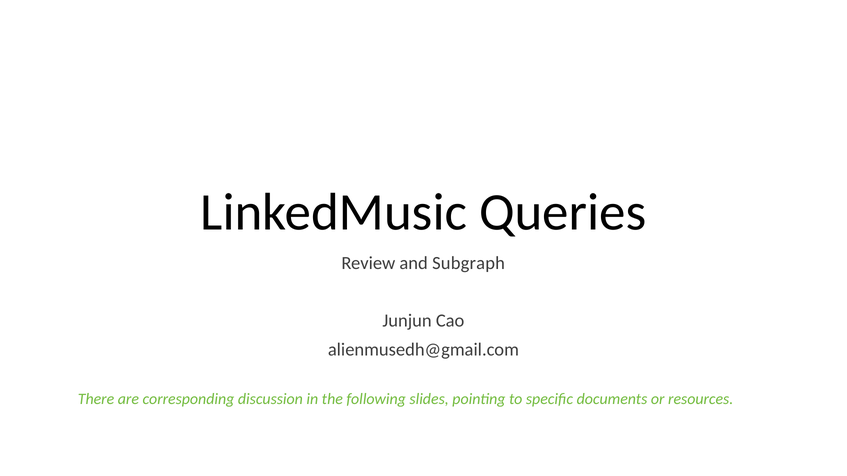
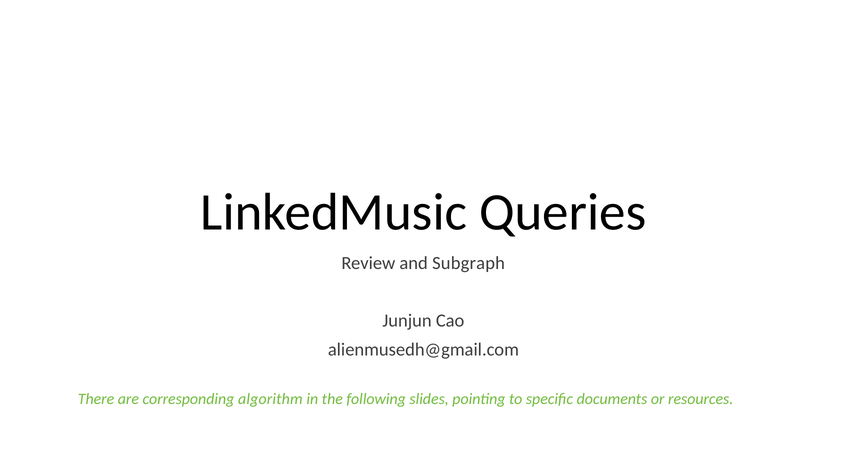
discussion: discussion -> algorithm
